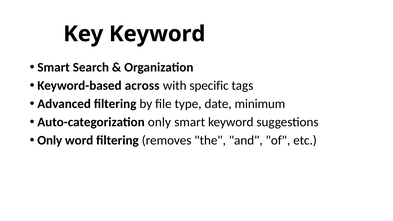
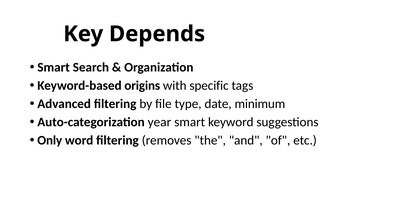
Key Keyword: Keyword -> Depends
across: across -> origins
Auto-categorization only: only -> year
